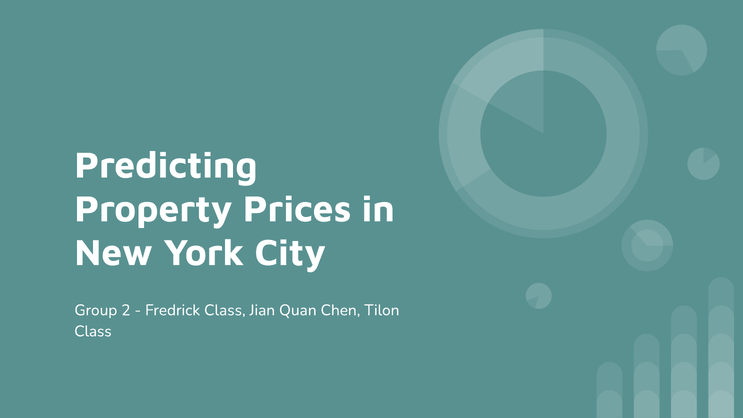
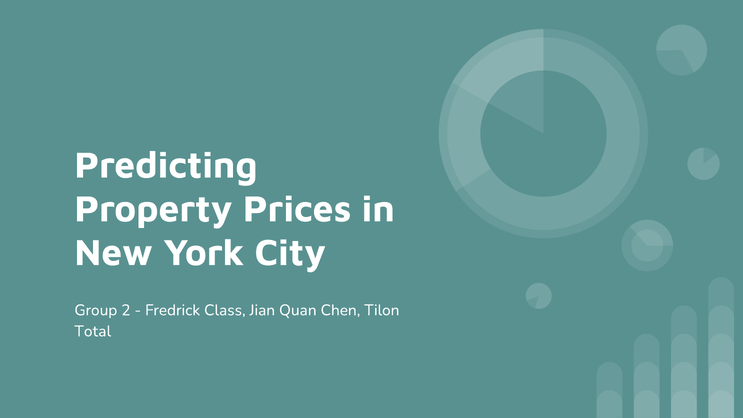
Class at (93, 331): Class -> Total
